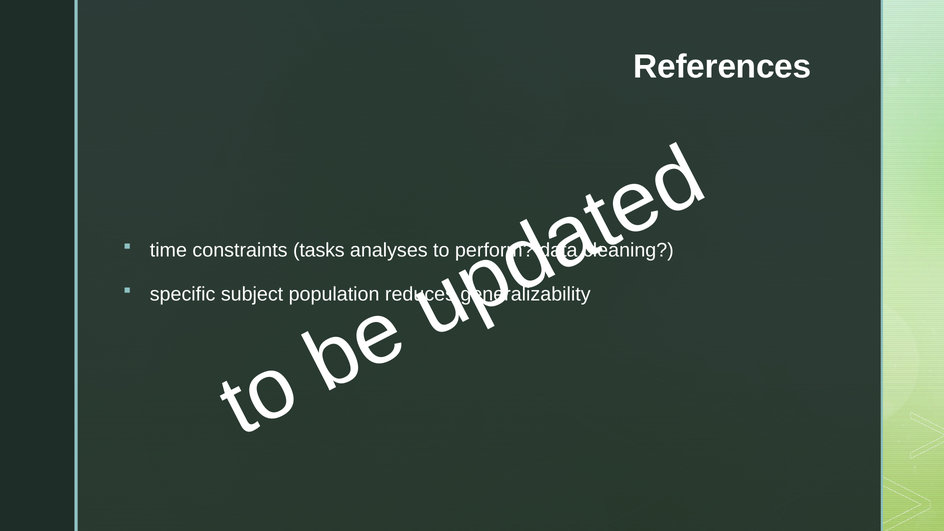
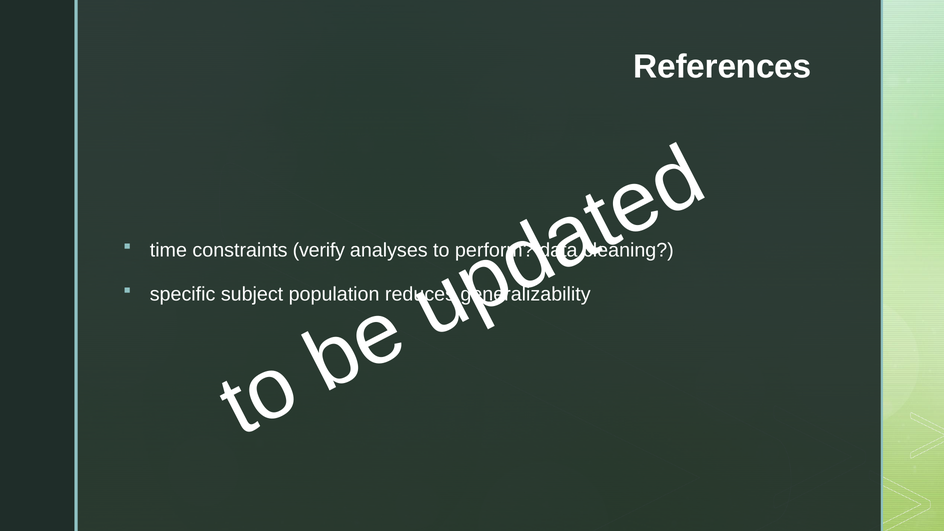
tasks: tasks -> verify
